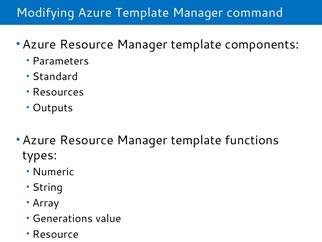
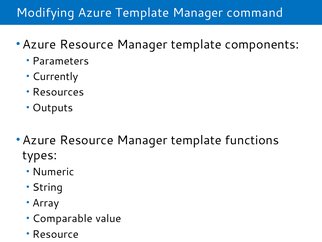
Standard: Standard -> Currently
Generations: Generations -> Comparable
